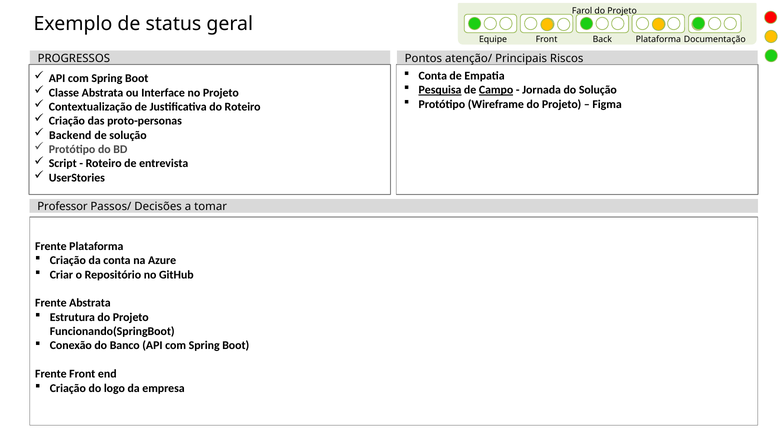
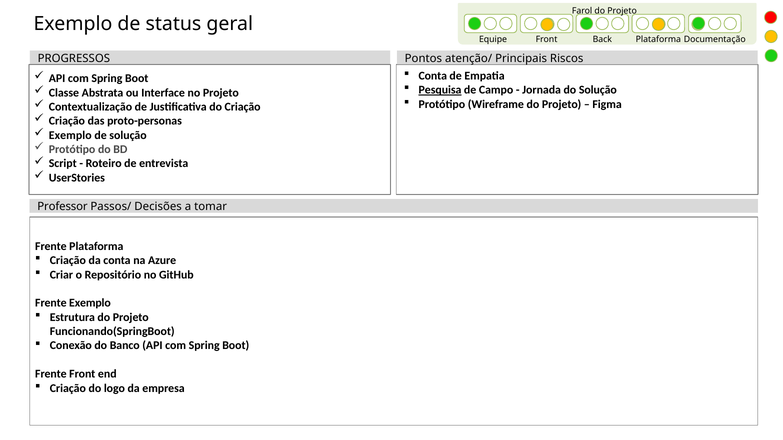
Campo underline: present -> none
do Roteiro: Roteiro -> Criação
Backend at (70, 135): Backend -> Exemplo
Frente Abstrata: Abstrata -> Exemplo
